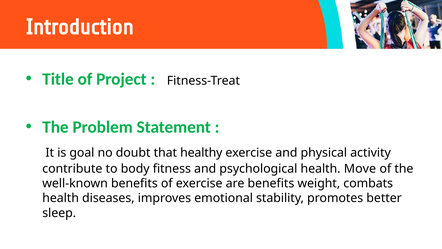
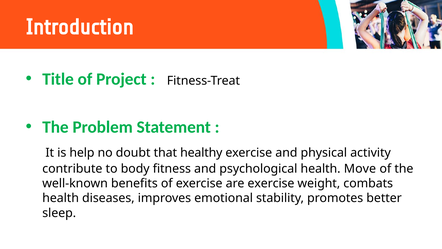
goal: goal -> help
are benefits: benefits -> exercise
